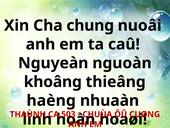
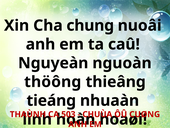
khoâng: khoâng -> thöông
haèng: haèng -> tieáng
